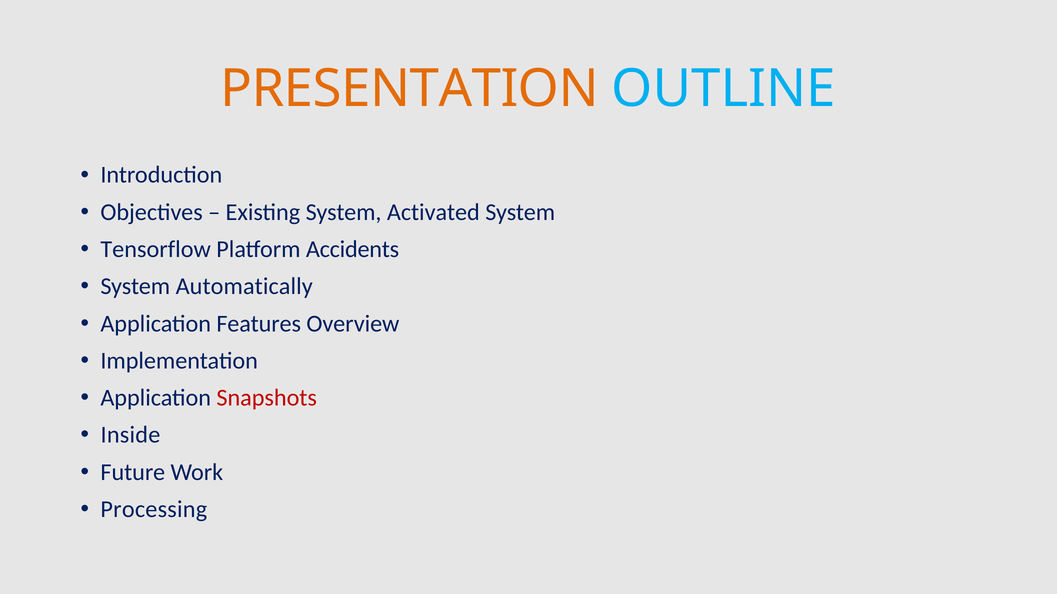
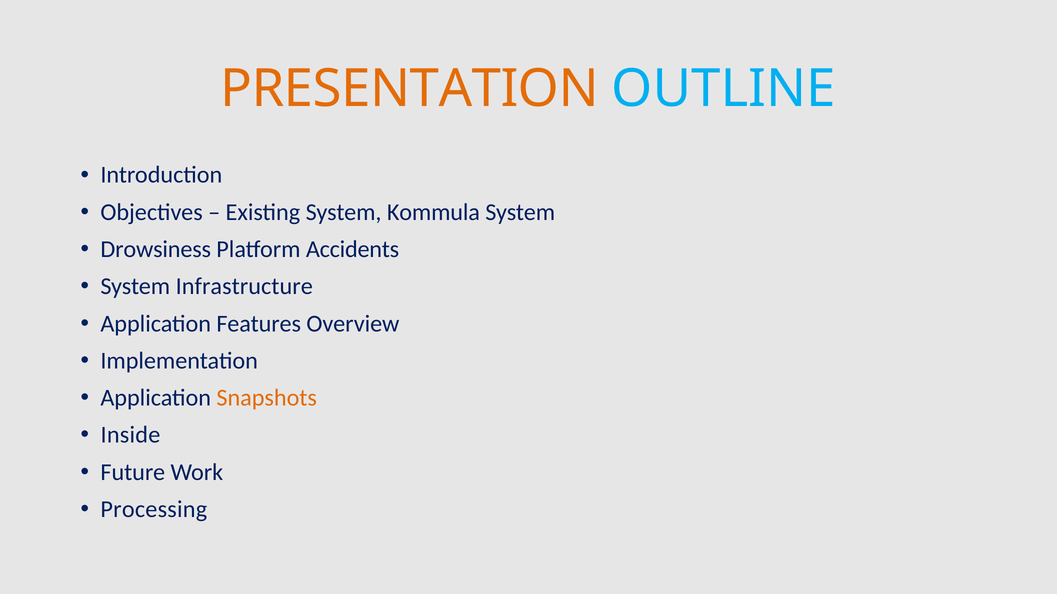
Activated: Activated -> Kommula
Tensorflow: Tensorflow -> Drowsiness
Automatically: Automatically -> Infrastructure
Snapshots colour: red -> orange
